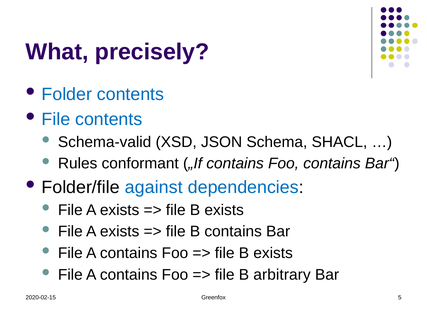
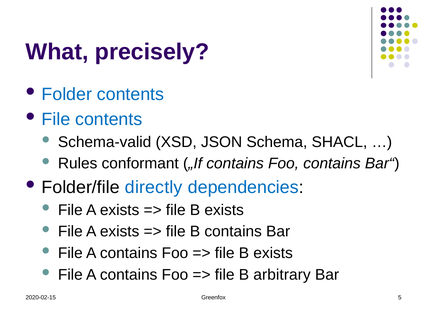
against: against -> directly
